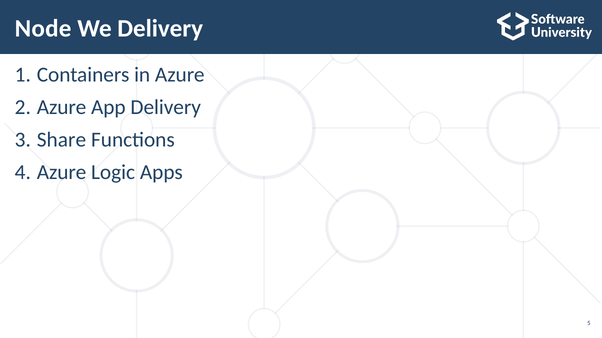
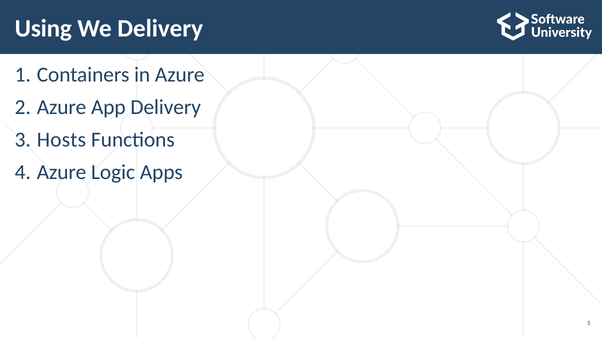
Node: Node -> Using
Share: Share -> Hosts
